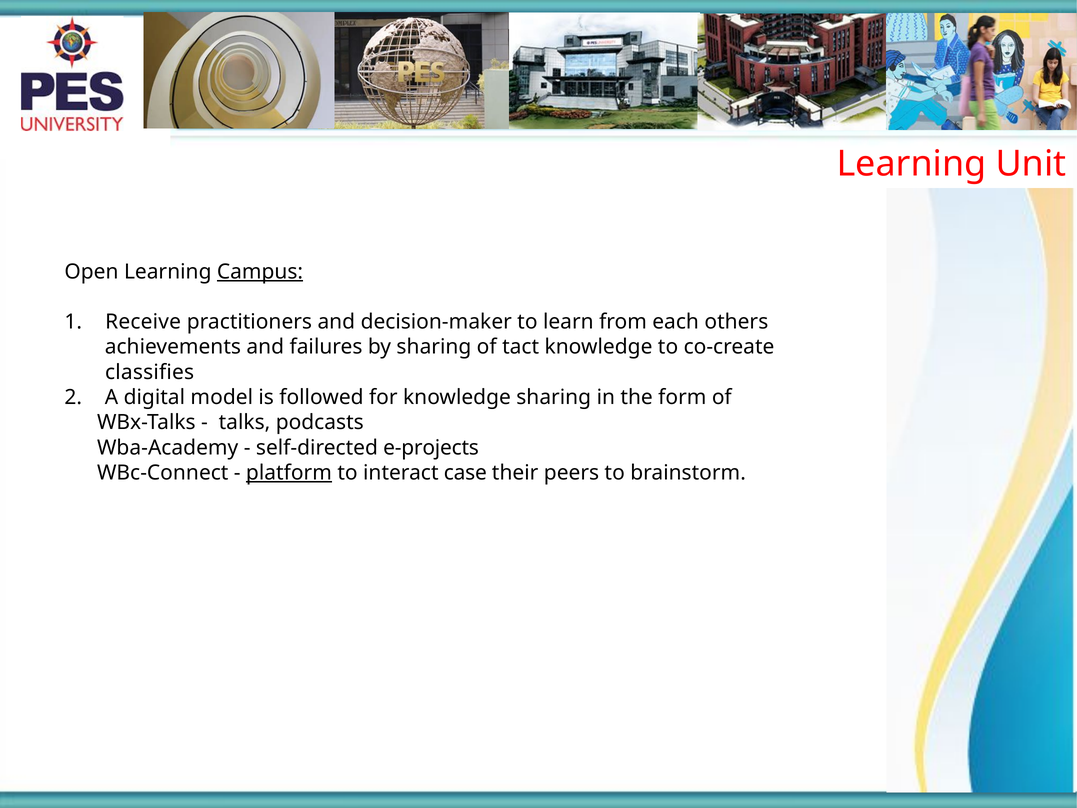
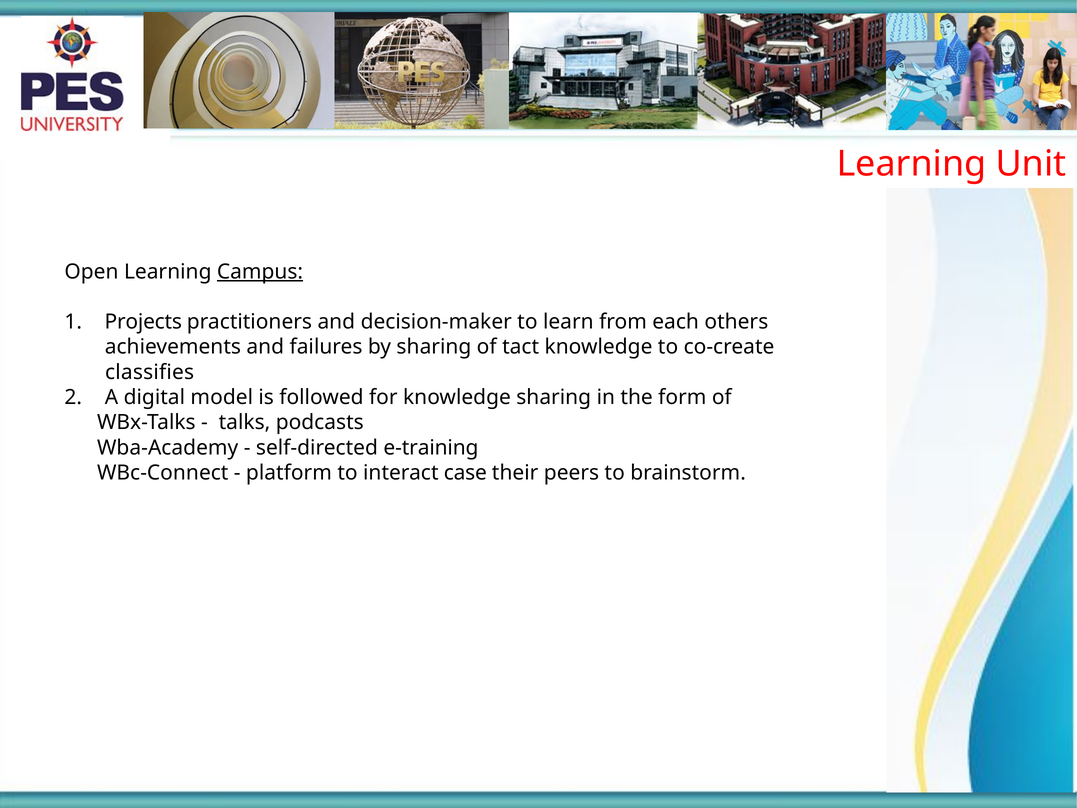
Receive: Receive -> Projects
e-projects: e-projects -> e-training
platform underline: present -> none
